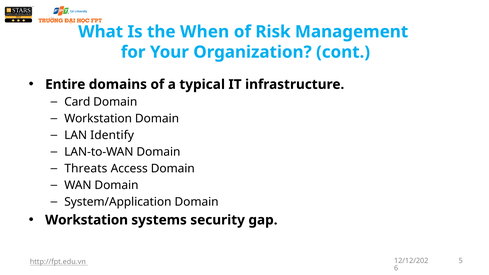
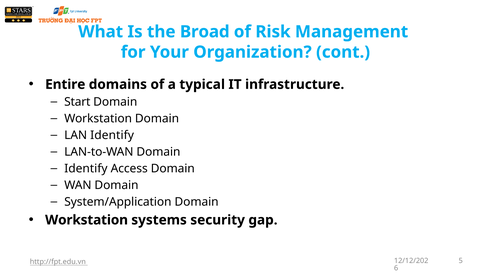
When: When -> Broad
Card: Card -> Start
Threats at (86, 169): Threats -> Identify
